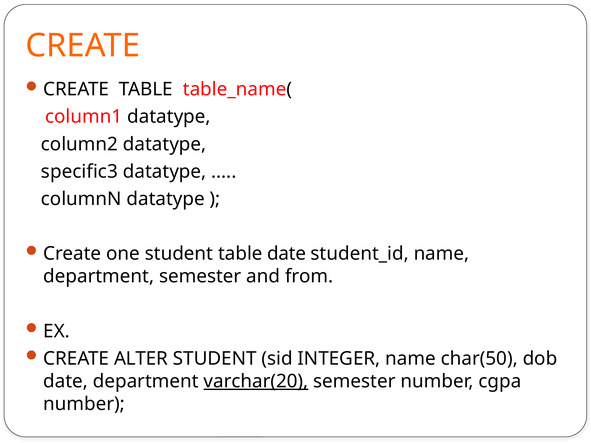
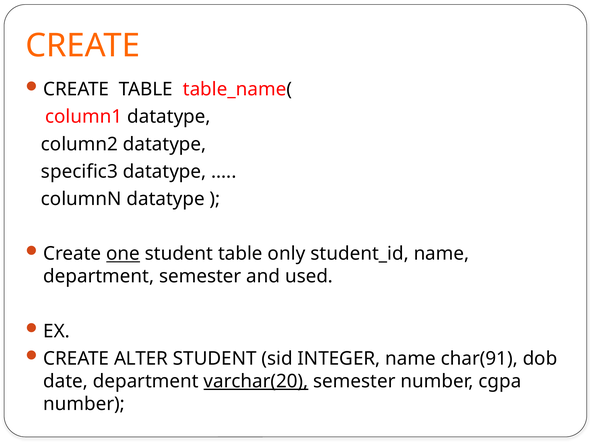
one underline: none -> present
table date: date -> only
from: from -> used
char(50: char(50 -> char(91
